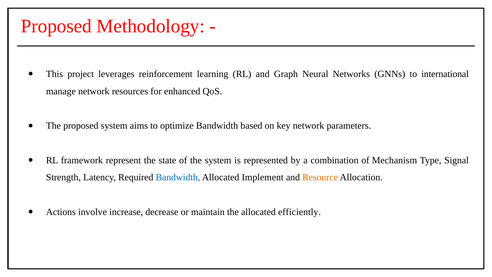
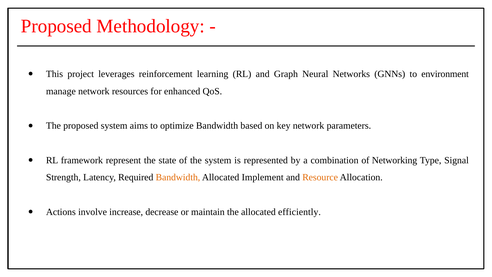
international: international -> environment
Mechanism: Mechanism -> Networking
Bandwidth at (178, 177) colour: blue -> orange
